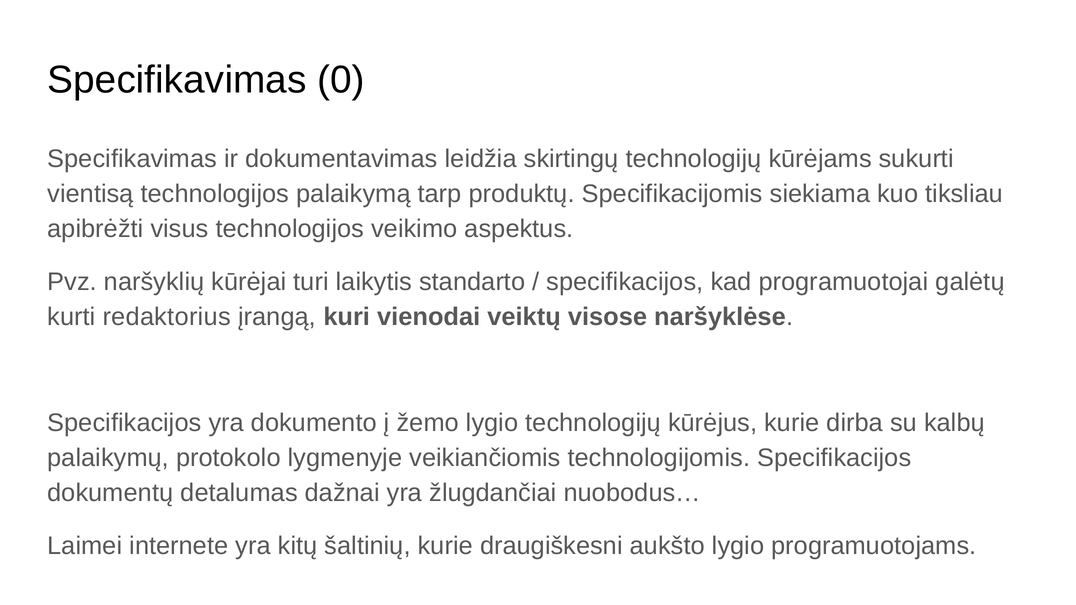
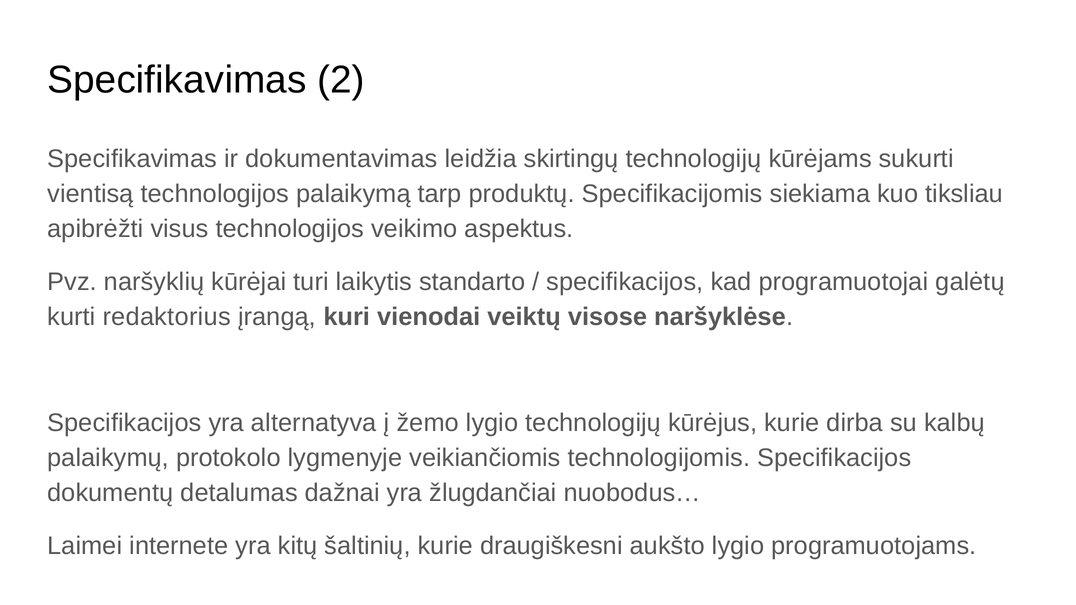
0: 0 -> 2
dokumento: dokumento -> alternatyva
